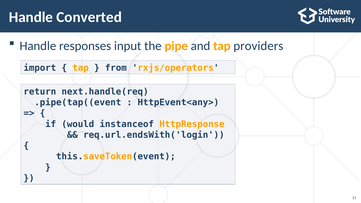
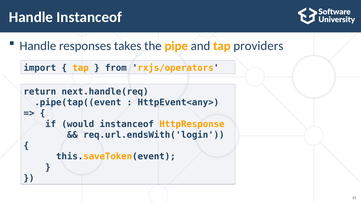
Handle Converted: Converted -> Instanceof
input: input -> takes
